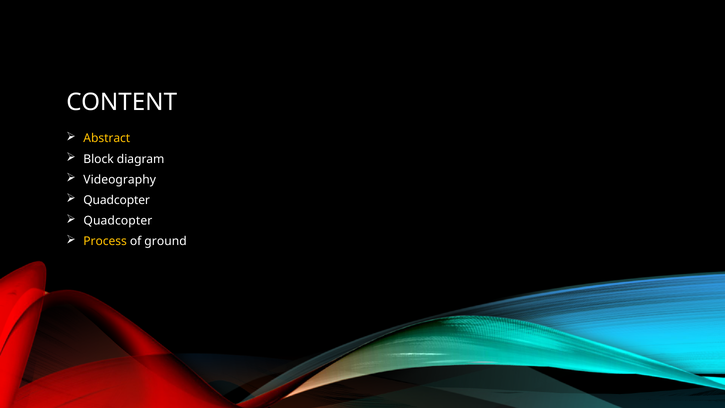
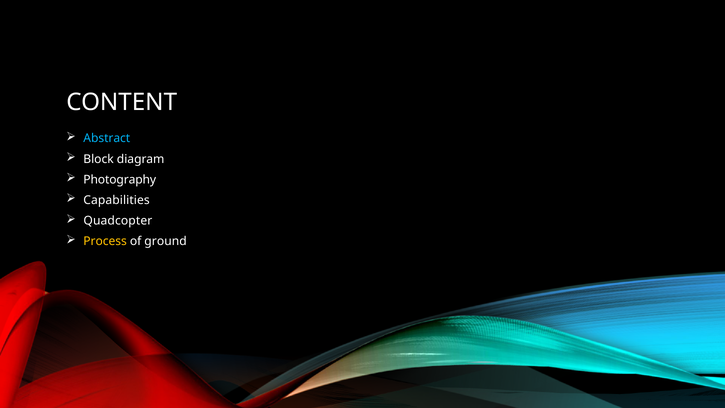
Abstract colour: yellow -> light blue
Videography: Videography -> Photography
Quadcopter at (117, 200): Quadcopter -> Capabilities
